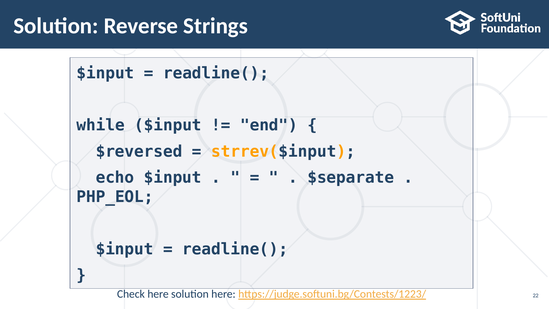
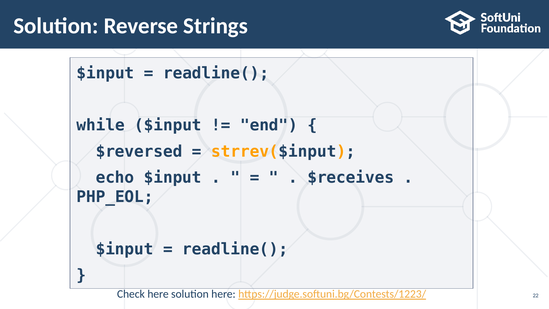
$separate: $separate -> $receives
